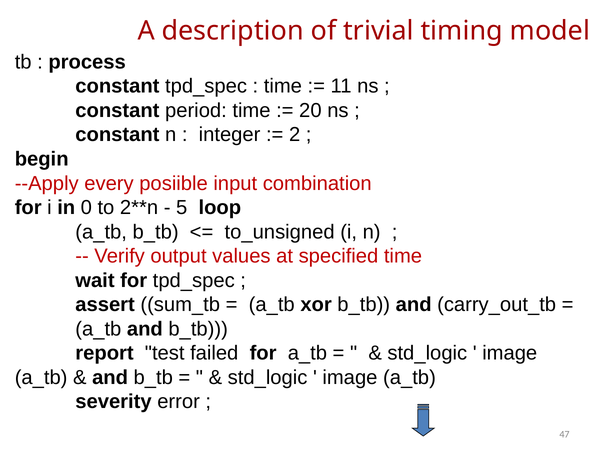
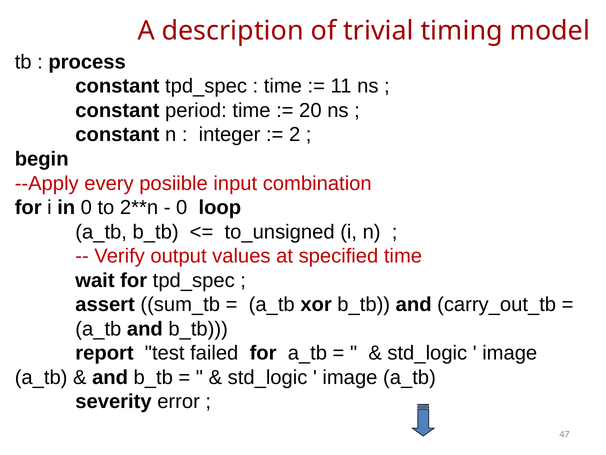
5 at (182, 207): 5 -> 0
